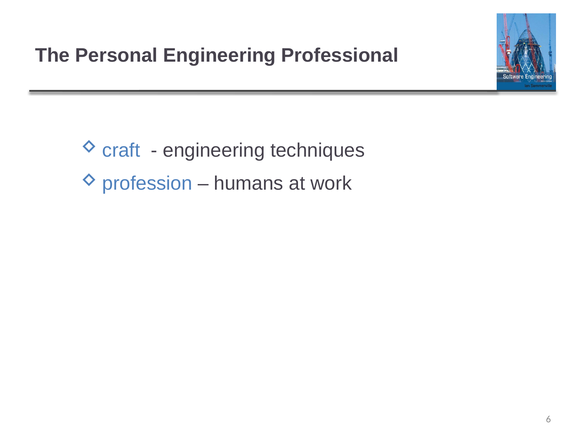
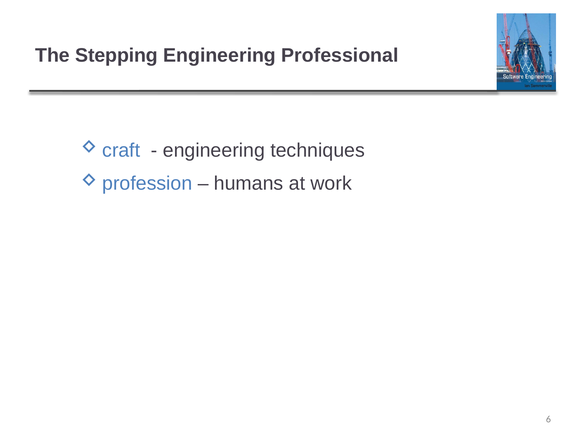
Personal: Personal -> Stepping
